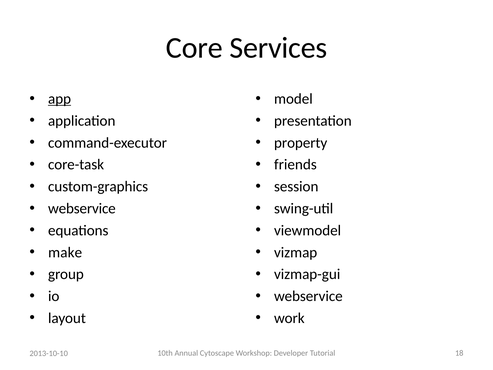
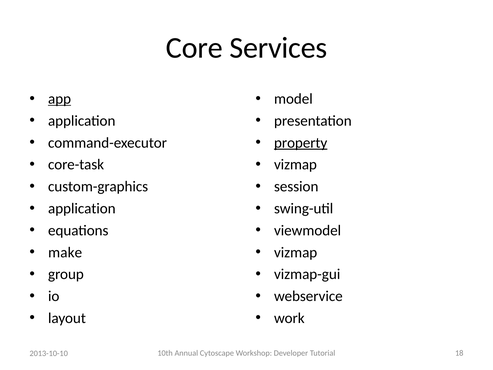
property underline: none -> present
friends at (295, 165): friends -> vizmap
webservice at (82, 208): webservice -> application
